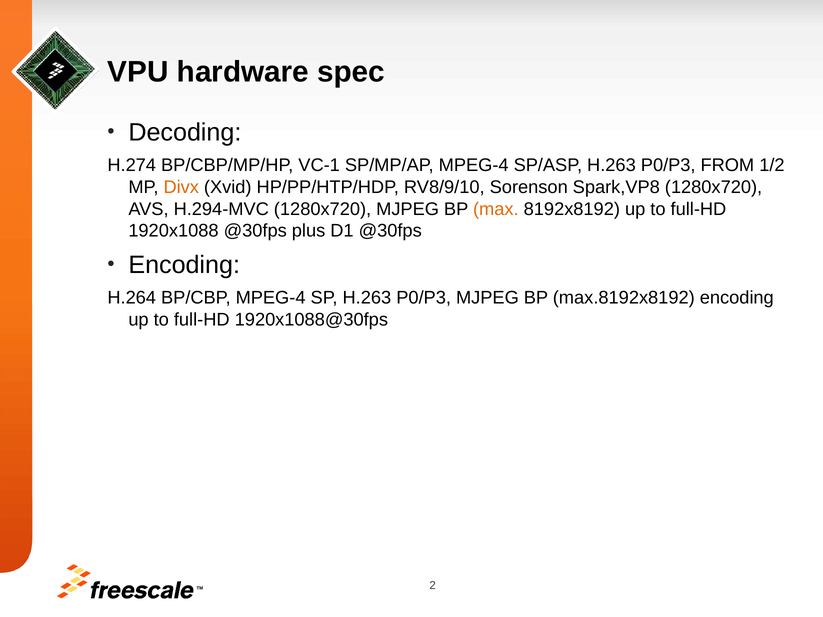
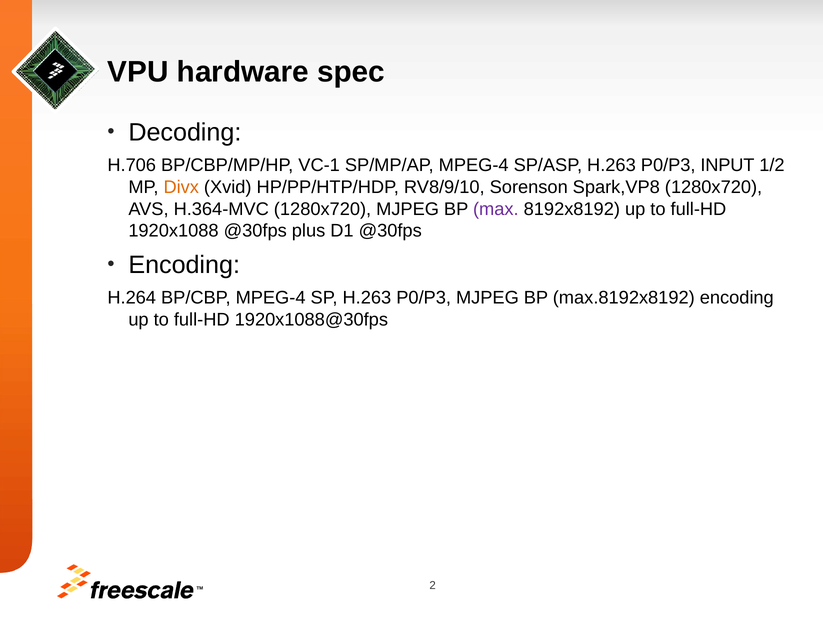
H.274: H.274 -> H.706
FROM: FROM -> INPUT
H.294-MVC: H.294-MVC -> H.364-MVC
max colour: orange -> purple
